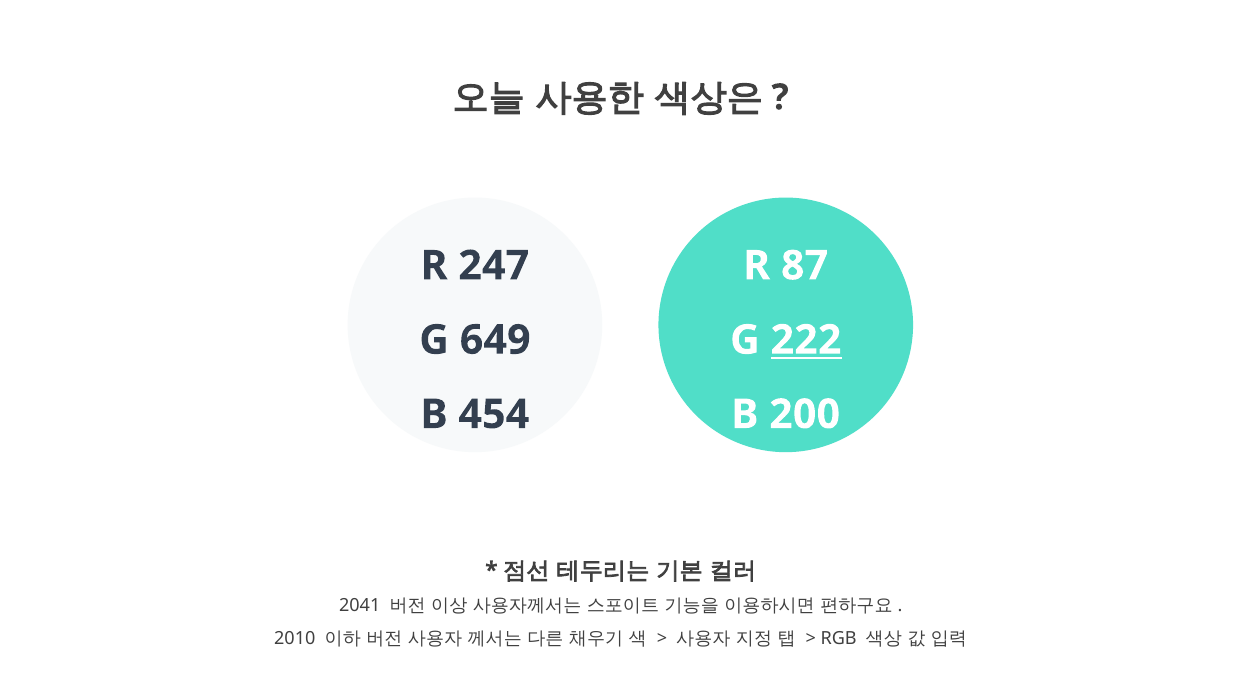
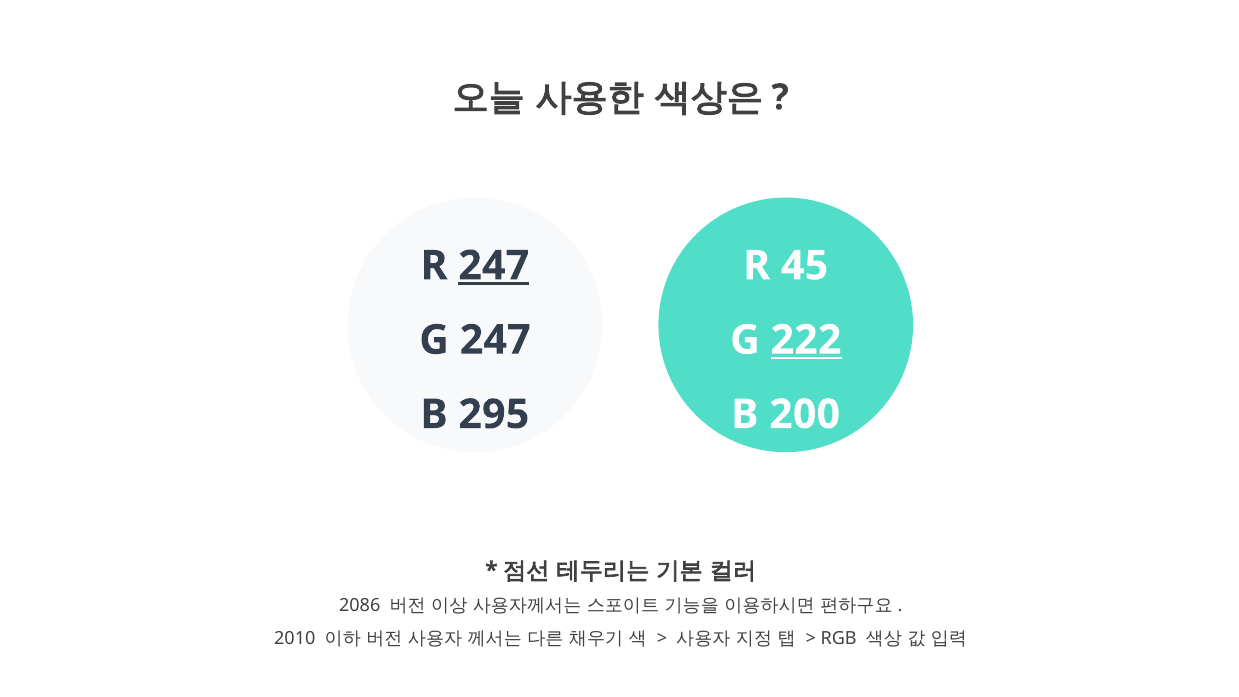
247 at (494, 266) underline: none -> present
87: 87 -> 45
G 649: 649 -> 247
454: 454 -> 295
2041: 2041 -> 2086
